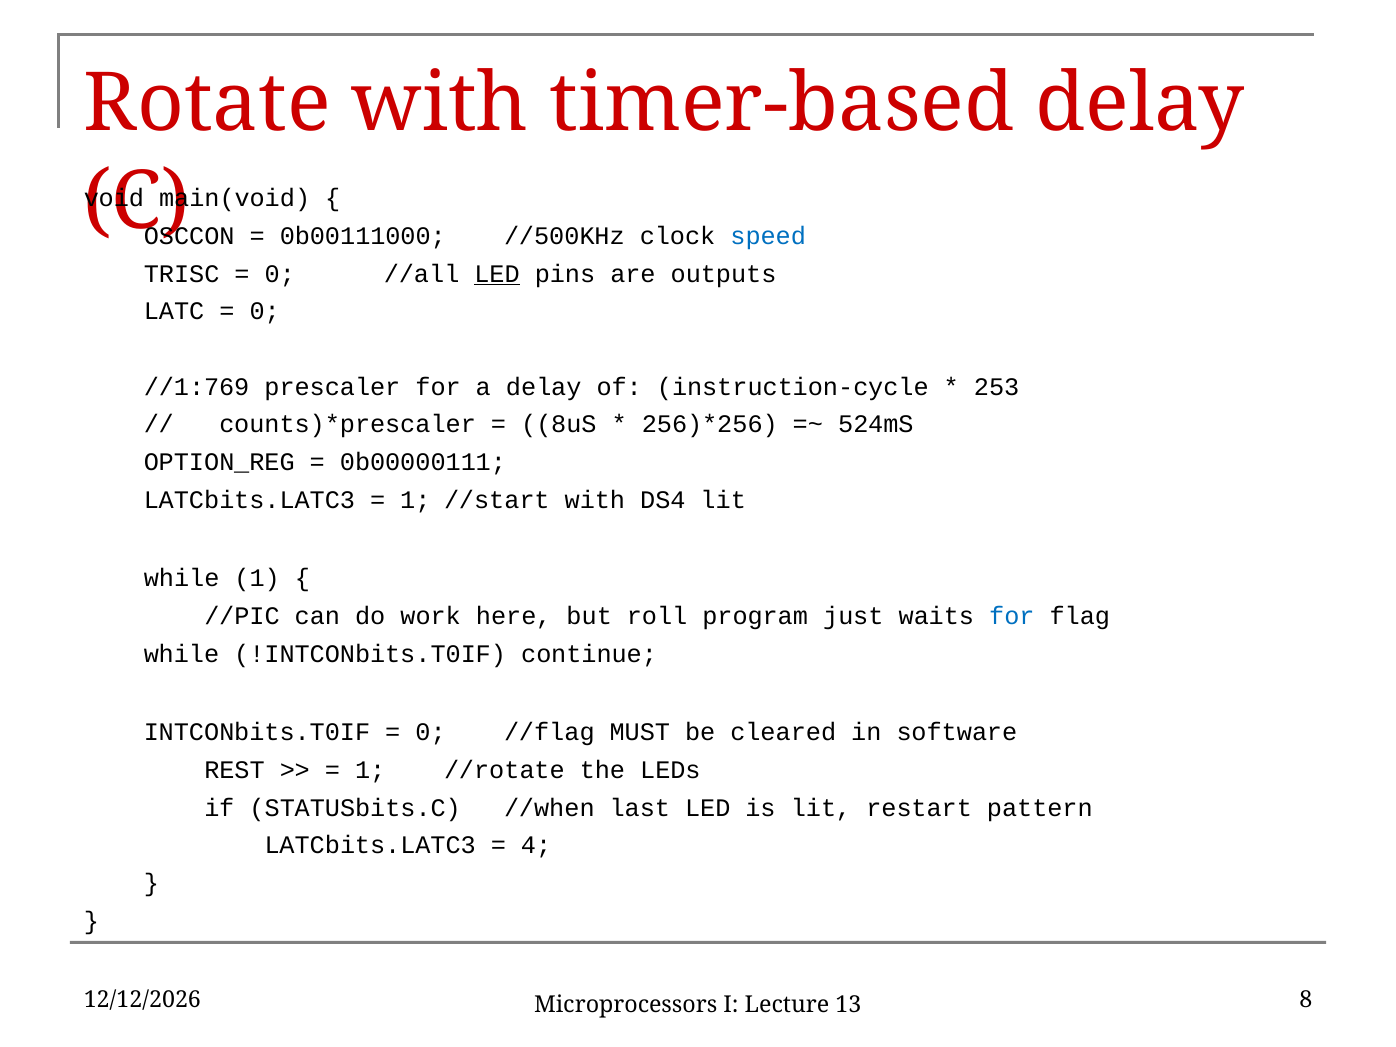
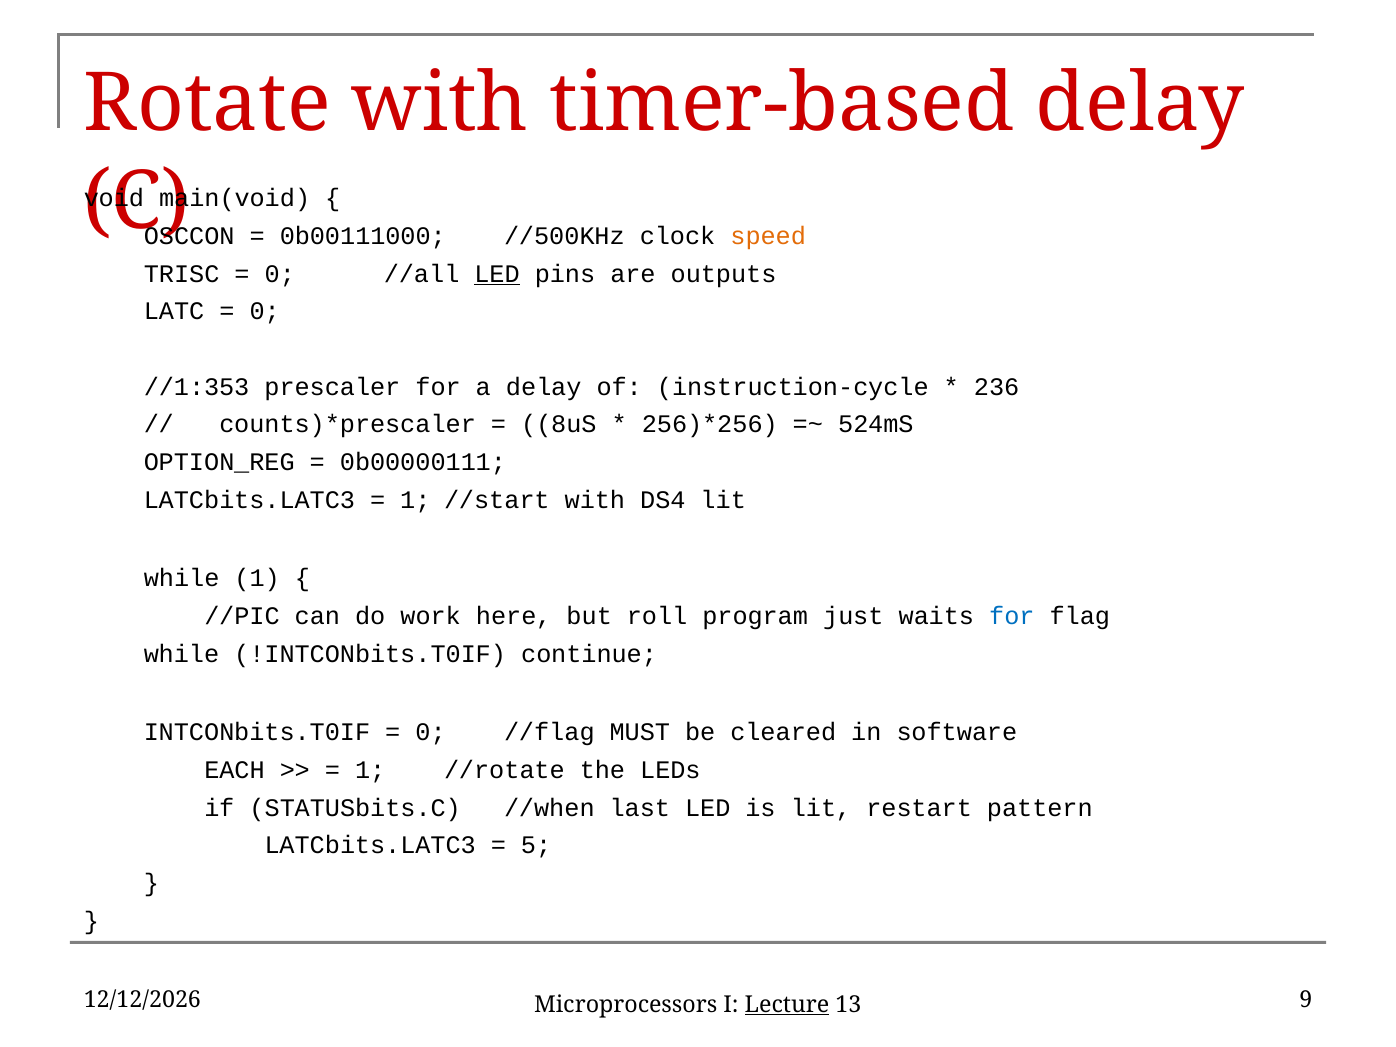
speed colour: blue -> orange
//1:769: //1:769 -> //1:353
253: 253 -> 236
REST: REST -> EACH
4: 4 -> 5
Lecture underline: none -> present
8: 8 -> 9
